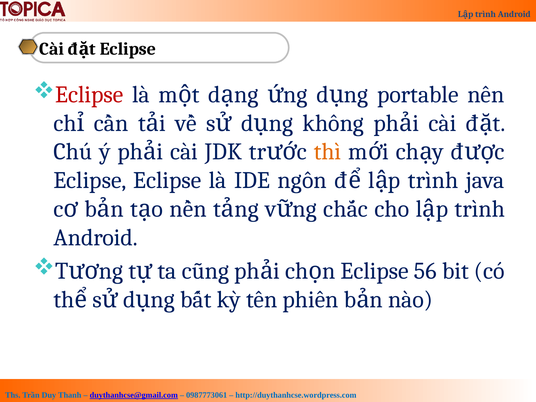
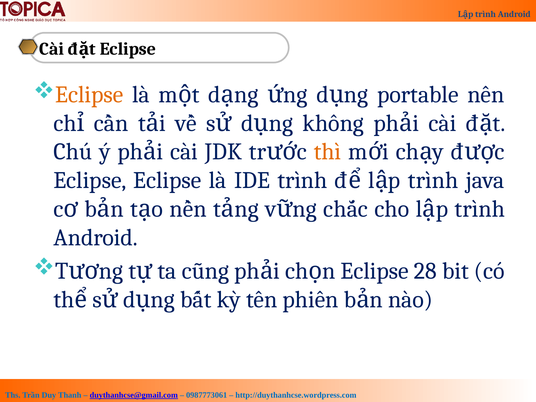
Eclipse at (89, 95) colour: red -> orange
IDE ngôn: ngôn -> trình
56: 56 -> 28
